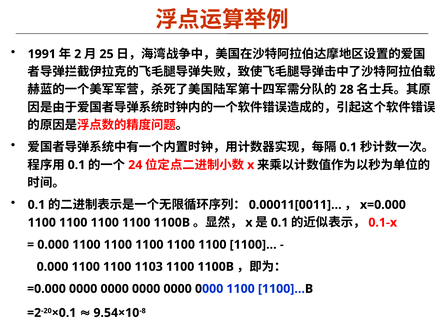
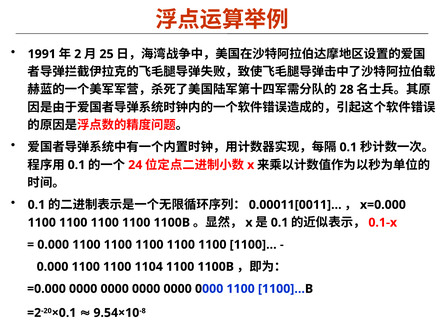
1103: 1103 -> 1104
